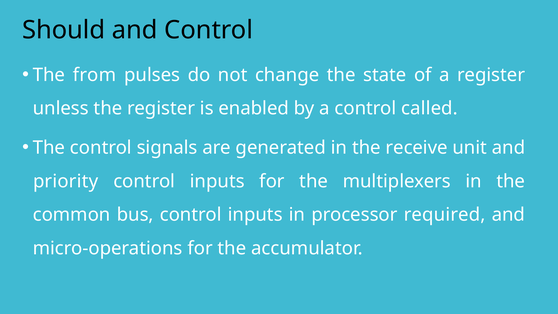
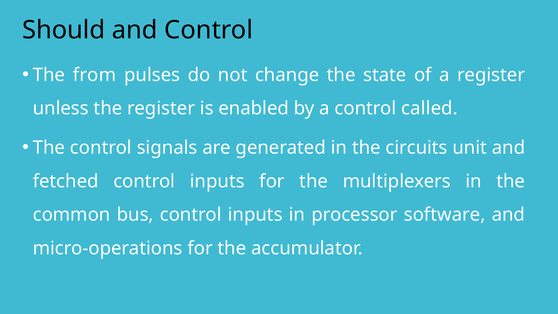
receive: receive -> circuits
priority: priority -> fetched
required: required -> software
